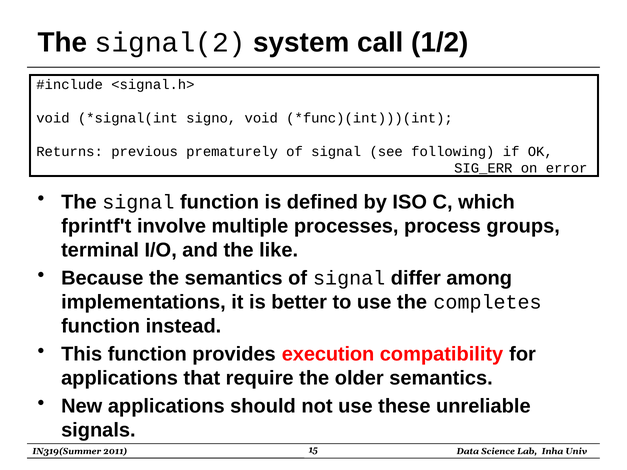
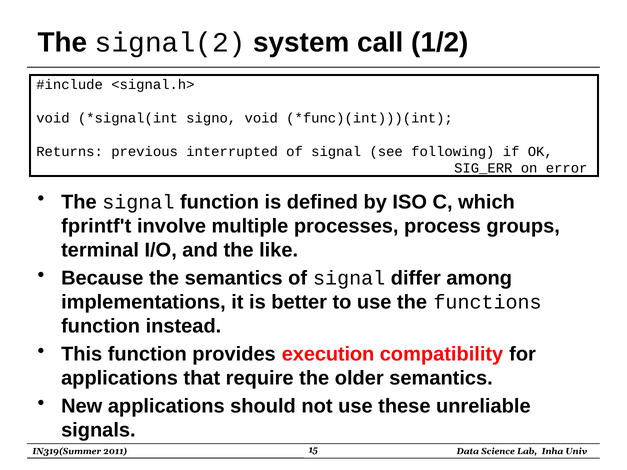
prematurely: prematurely -> interrupted
completes: completes -> functions
